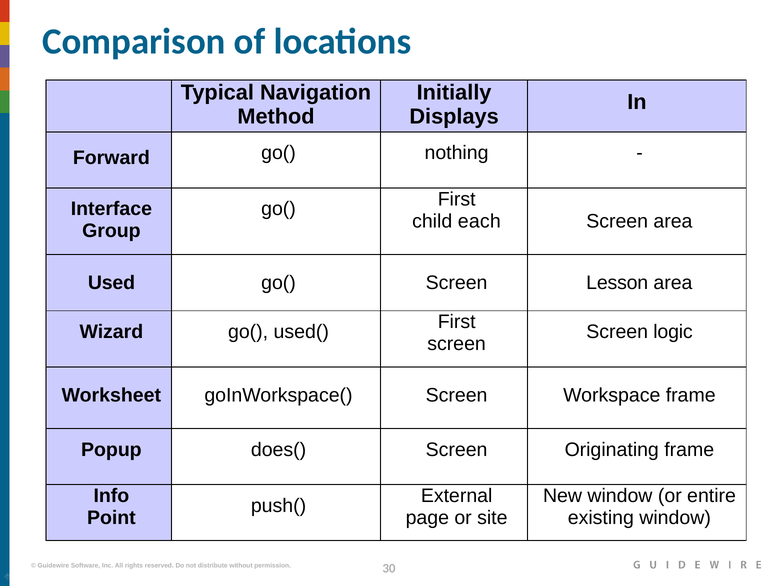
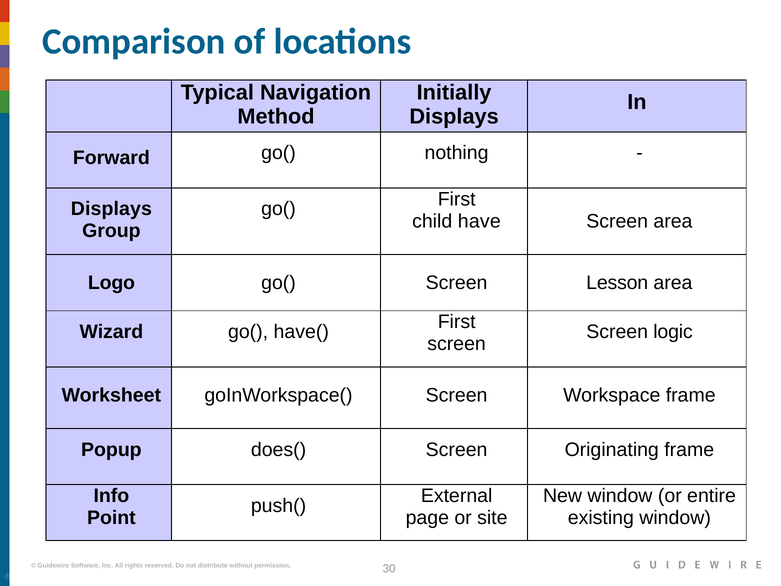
Interface at (111, 209): Interface -> Displays
each: each -> have
Used: Used -> Logo
used(: used( -> have(
